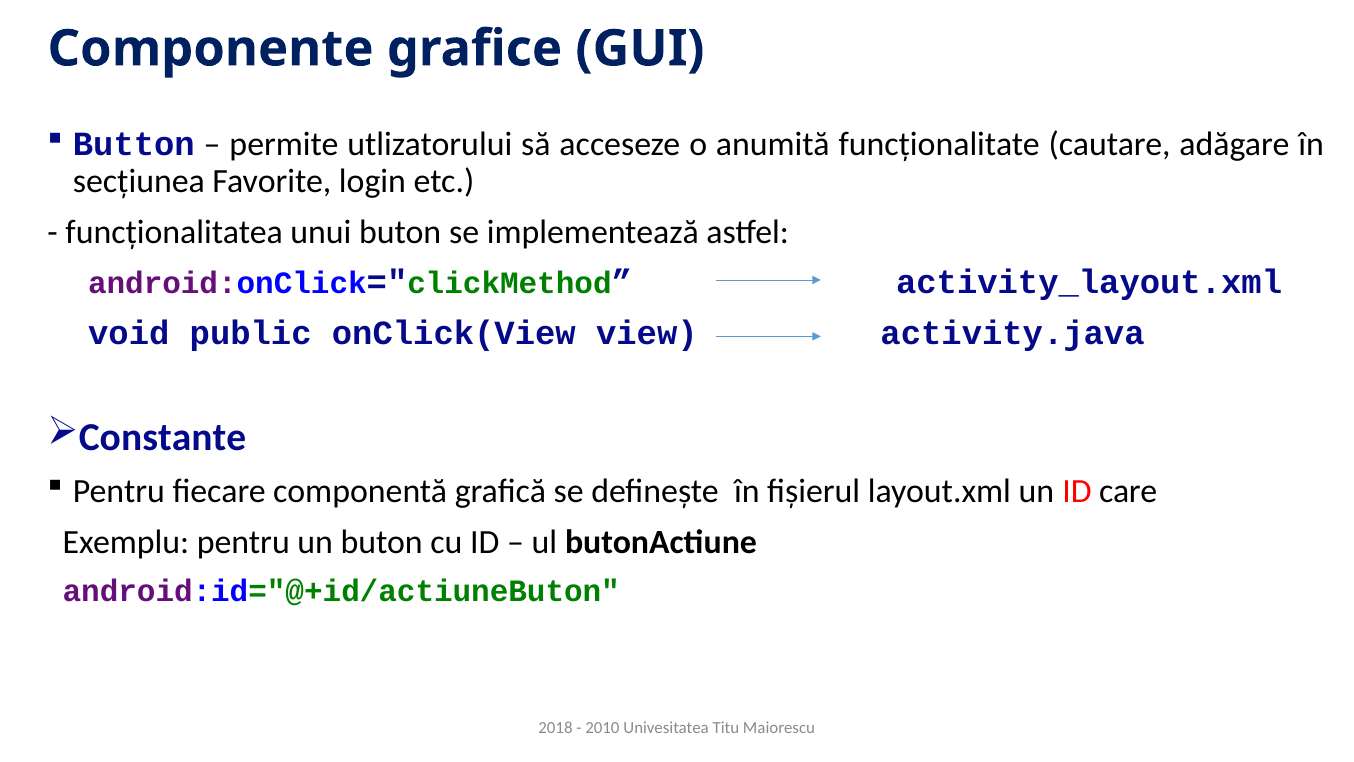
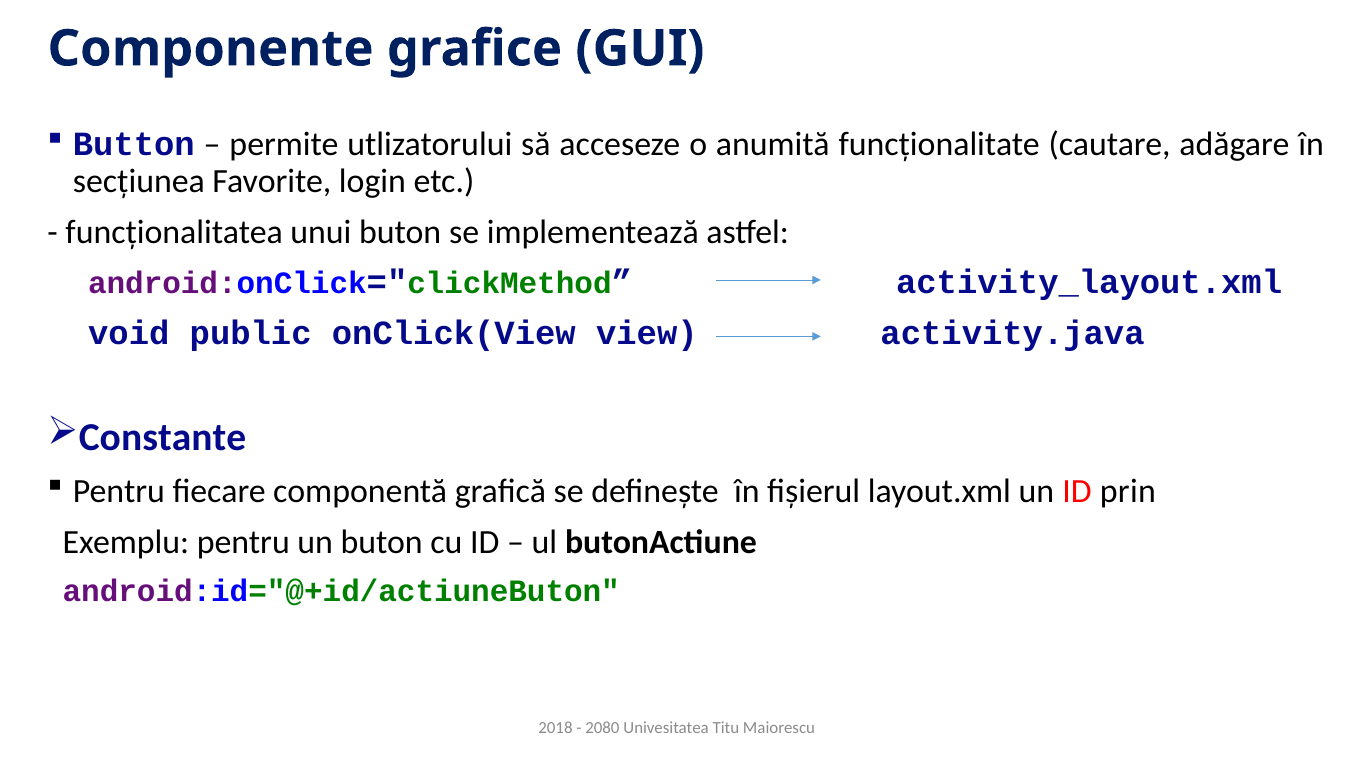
care: care -> prin
2010: 2010 -> 2080
